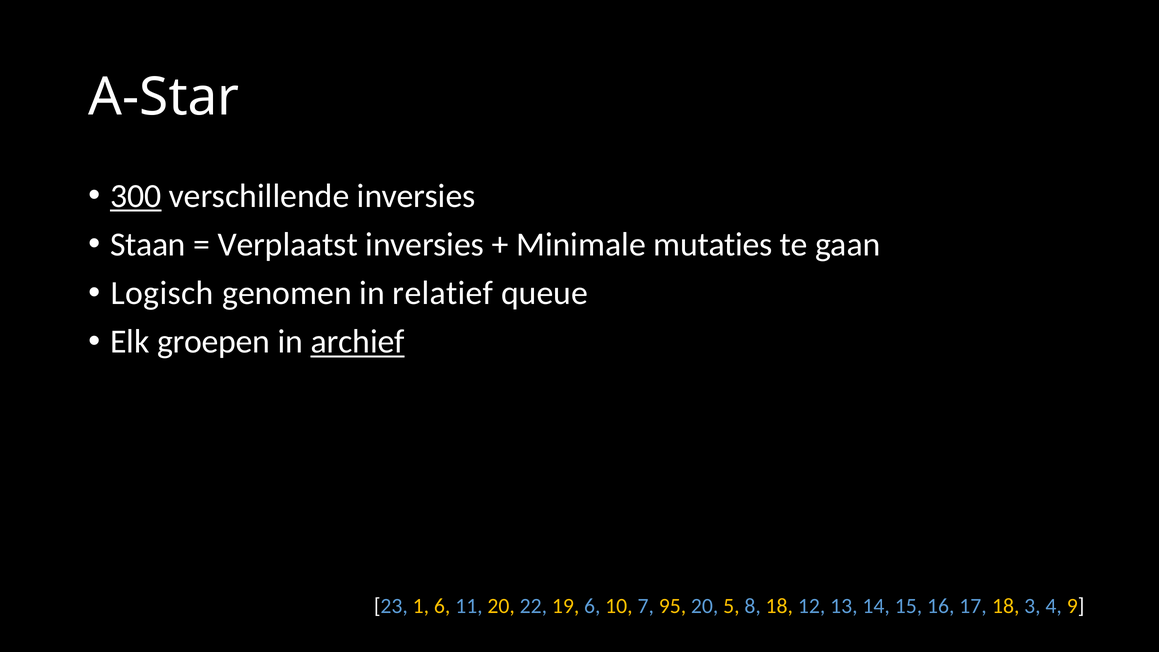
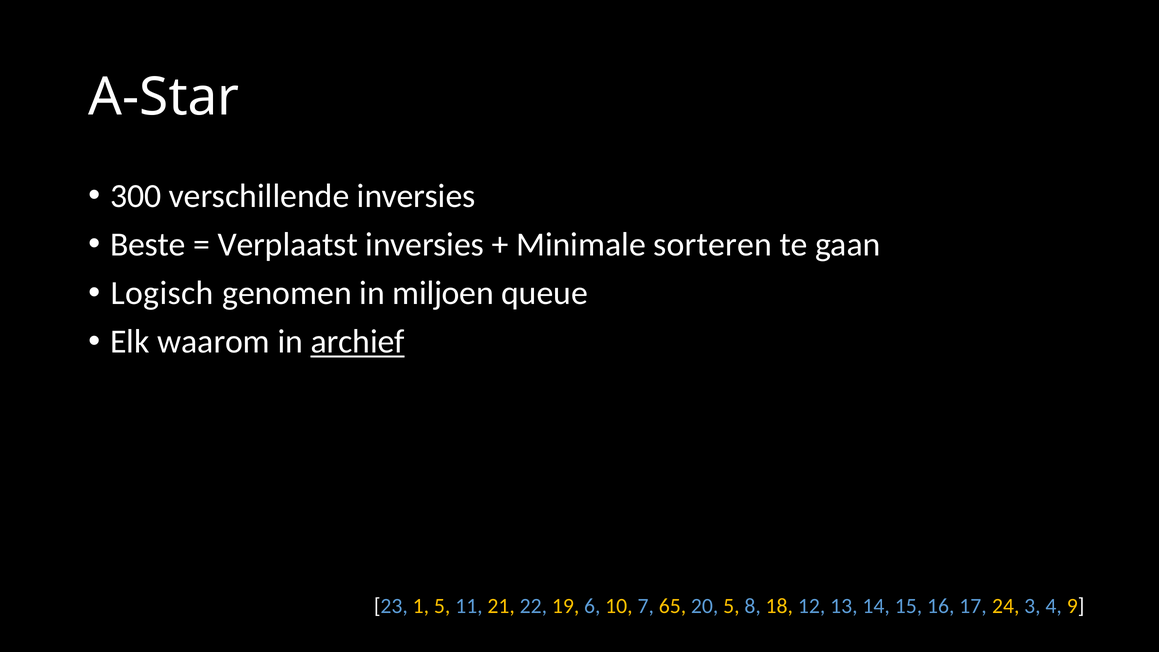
300 underline: present -> none
Staan: Staan -> Beste
mutaties: mutaties -> sorteren
relatief: relatief -> miljoen
groepen: groepen -> waarom
1 6: 6 -> 5
11 20: 20 -> 21
95: 95 -> 65
17 18: 18 -> 24
